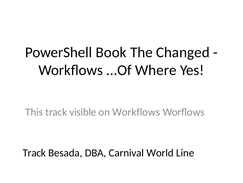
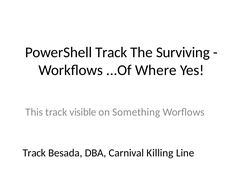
PowerShell Book: Book -> Track
Changed: Changed -> Surviving
on Workflows: Workflows -> Something
World: World -> Killing
